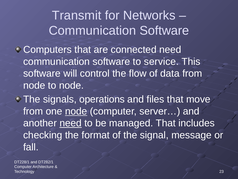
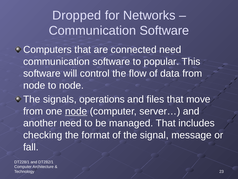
Transmit: Transmit -> Dropped
service: service -> popular
need at (71, 123) underline: present -> none
